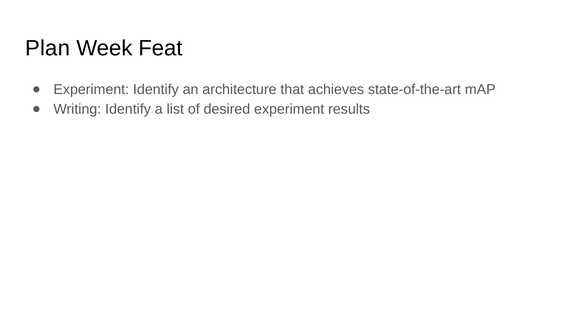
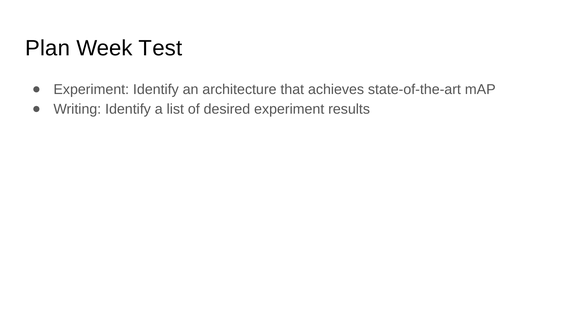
Feat: Feat -> Test
